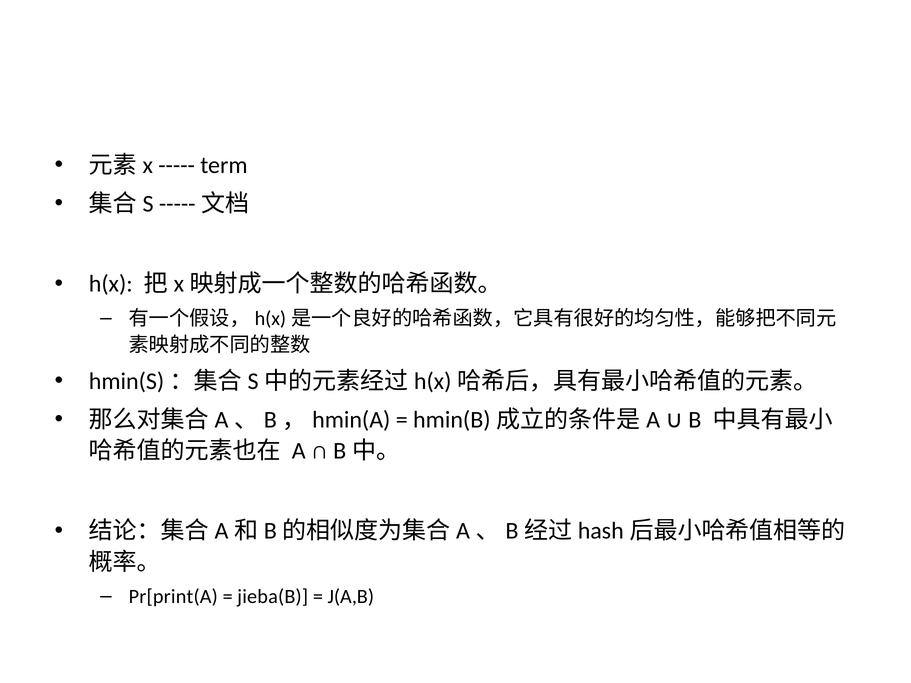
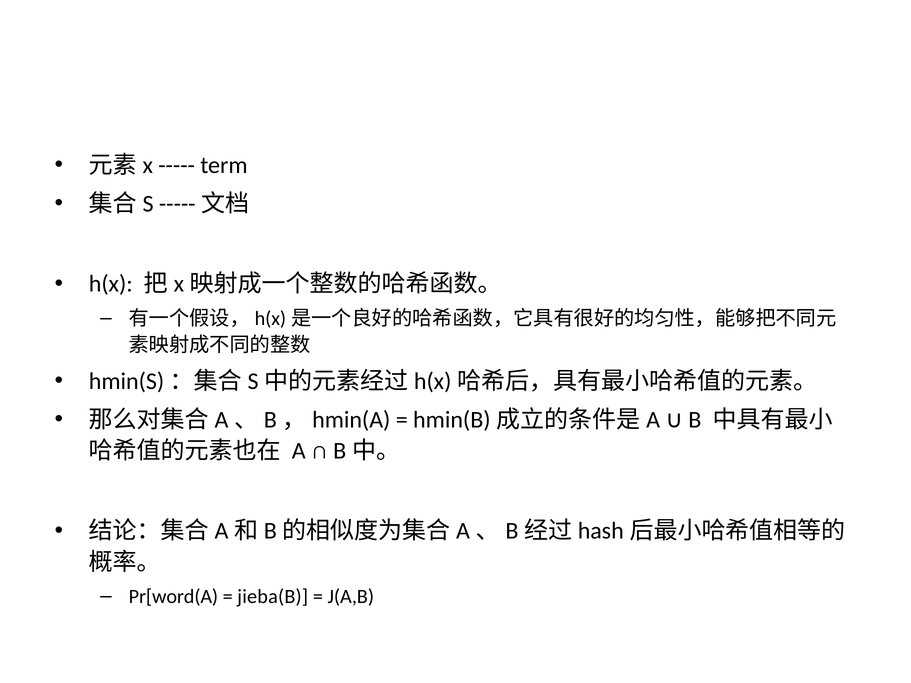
Pr[print(A: Pr[print(A -> Pr[word(A
